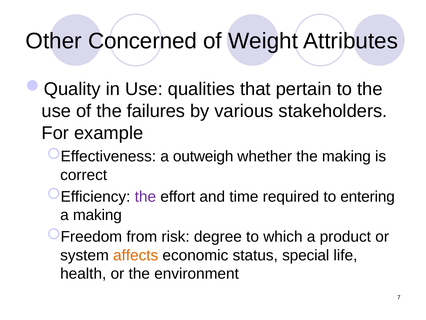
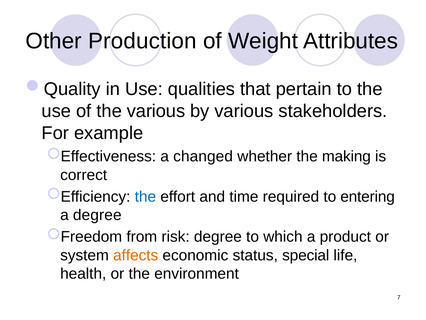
Concerned: Concerned -> Production
the failures: failures -> various
outweigh: outweigh -> changed
the at (145, 196) colour: purple -> blue
a making: making -> degree
